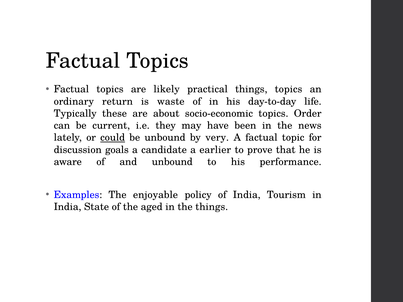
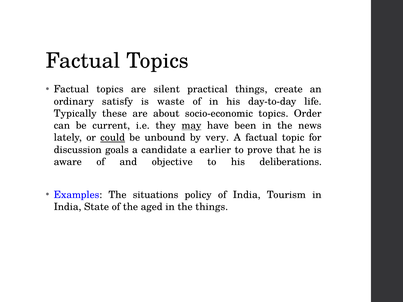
likely: likely -> silent
things topics: topics -> create
return: return -> satisfy
may underline: none -> present
and unbound: unbound -> objective
performance: performance -> deliberations
enjoyable: enjoyable -> situations
